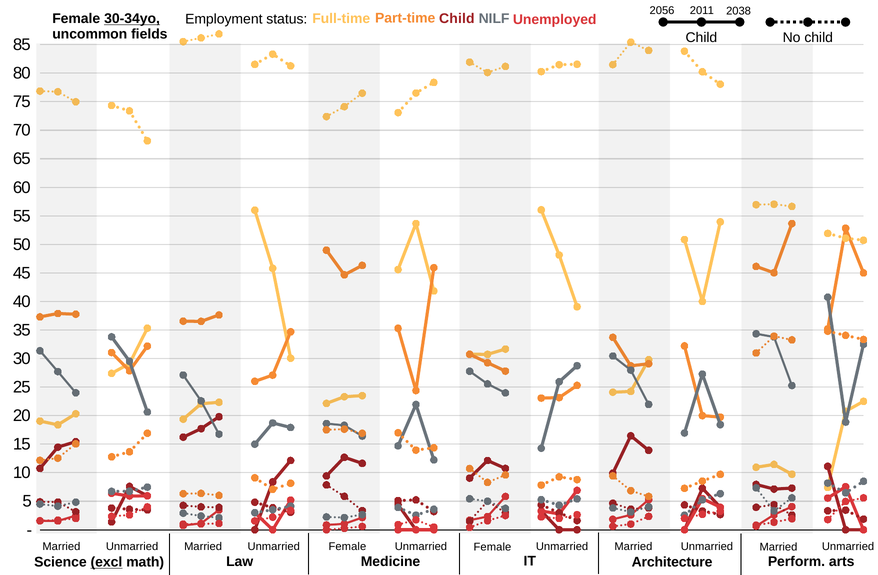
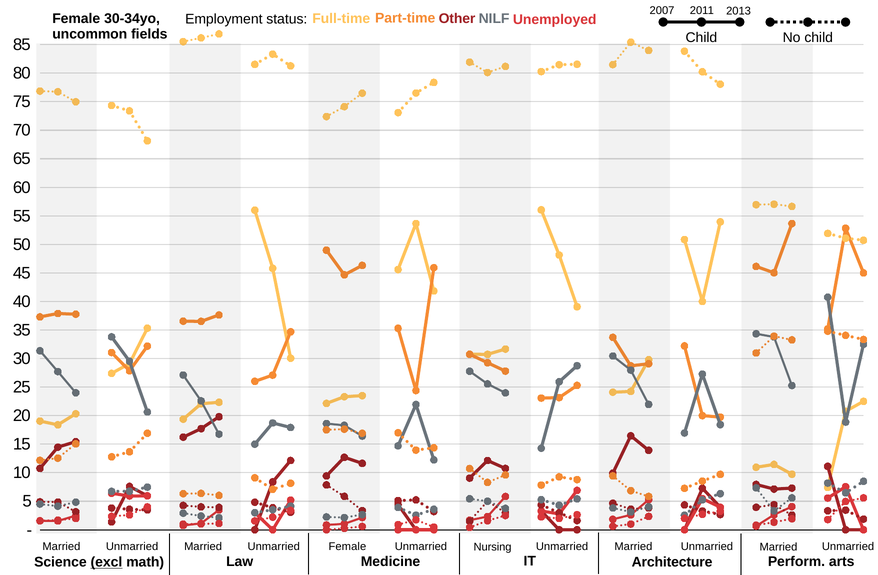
2056: 2056 -> 2007
2038: 2038 -> 2013
Child at (457, 19): Child -> Other
30-34yo underline: present -> none
Female at (492, 547): Female -> Nursing
